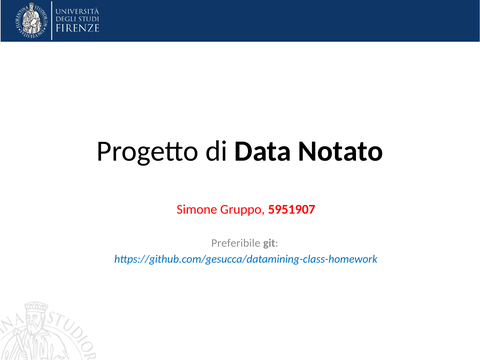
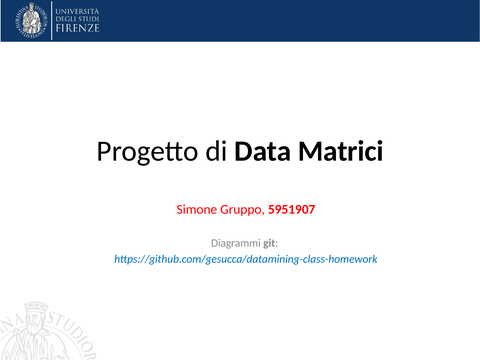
Notato: Notato -> Matrici
Preferibile: Preferibile -> Diagrammi
